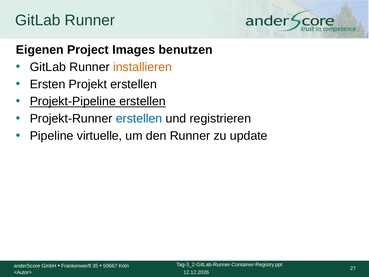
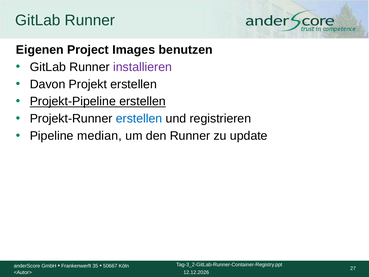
installieren colour: orange -> purple
Ersten: Ersten -> Davon
virtuelle: virtuelle -> median
